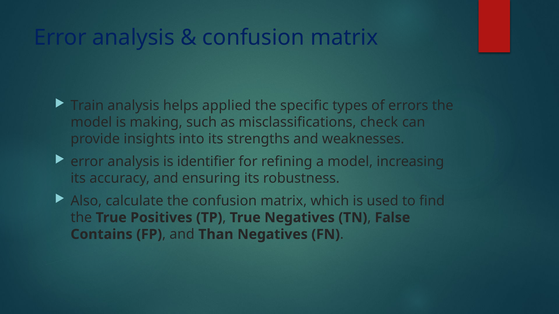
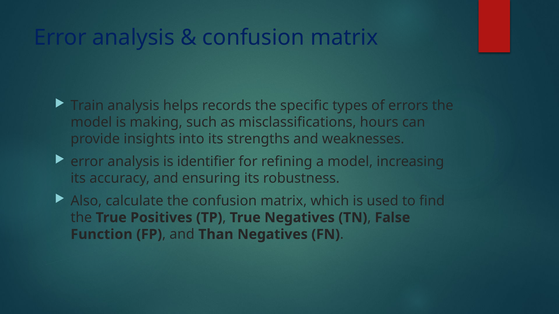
applied: applied -> records
check: check -> hours
Contains: Contains -> Function
